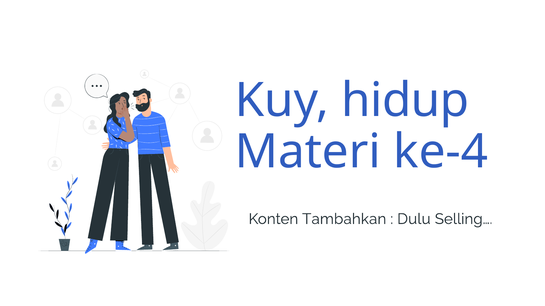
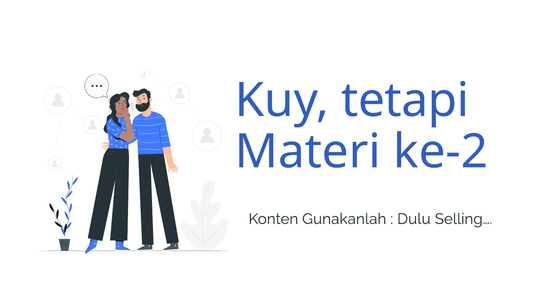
hidup: hidup -> tetapi
ke-4: ke-4 -> ke-2
Tambahkan: Tambahkan -> Gunakanlah
